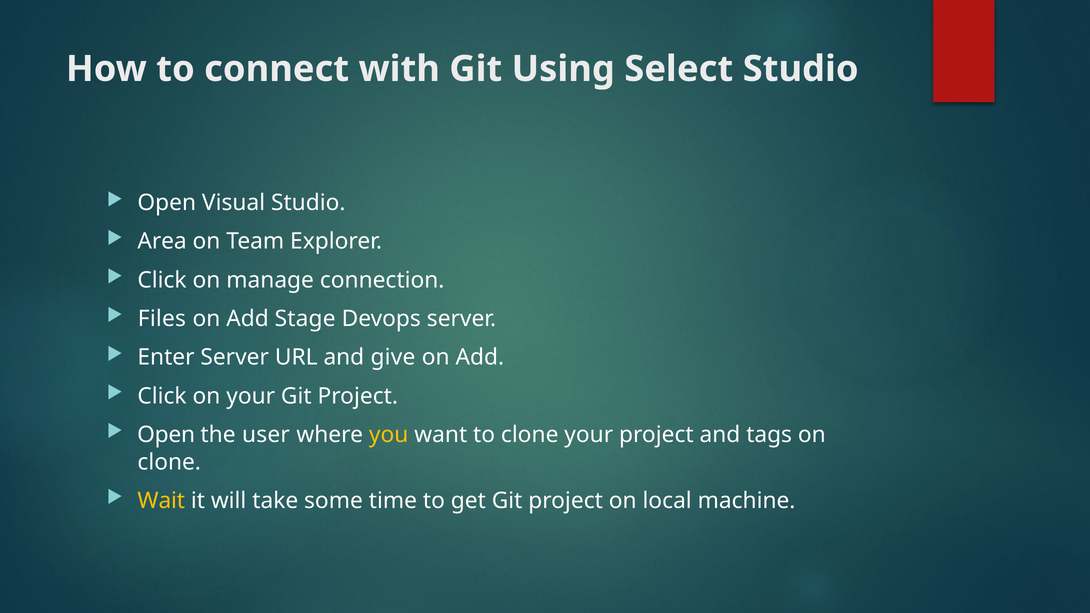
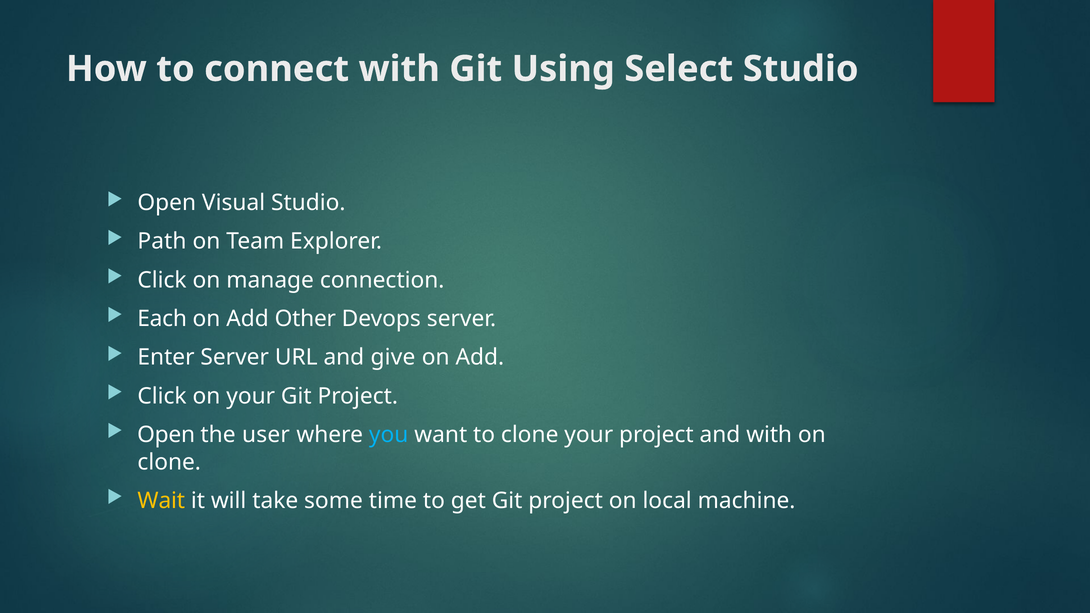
Area: Area -> Path
Files: Files -> Each
Stage: Stage -> Other
you colour: yellow -> light blue
and tags: tags -> with
